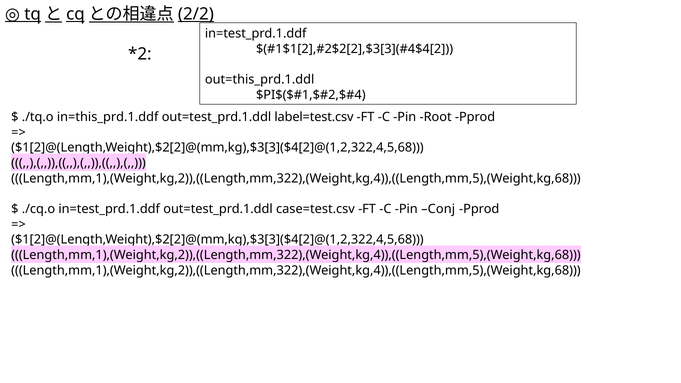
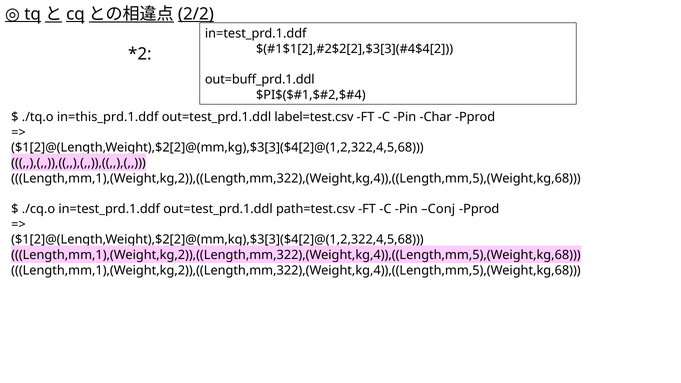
out=this_prd.1.ddl: out=this_prd.1.ddl -> out=buff_prd.1.ddl
Root: Root -> Char
case=test.csv: case=test.csv -> path=test.csv
